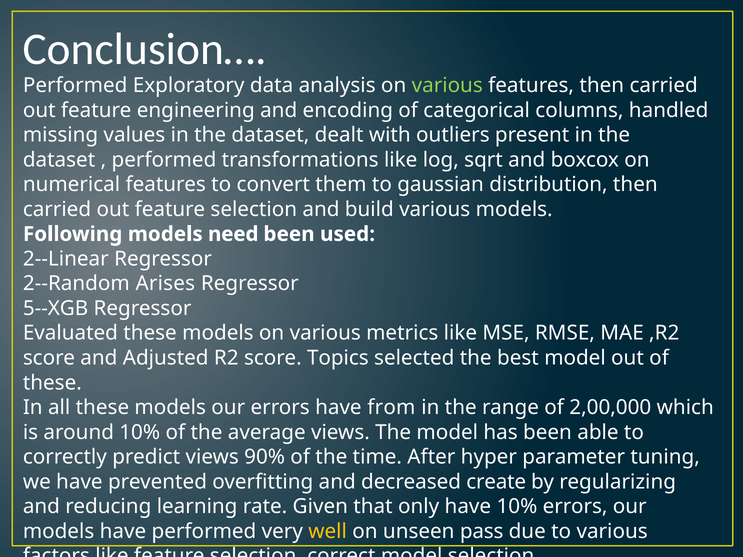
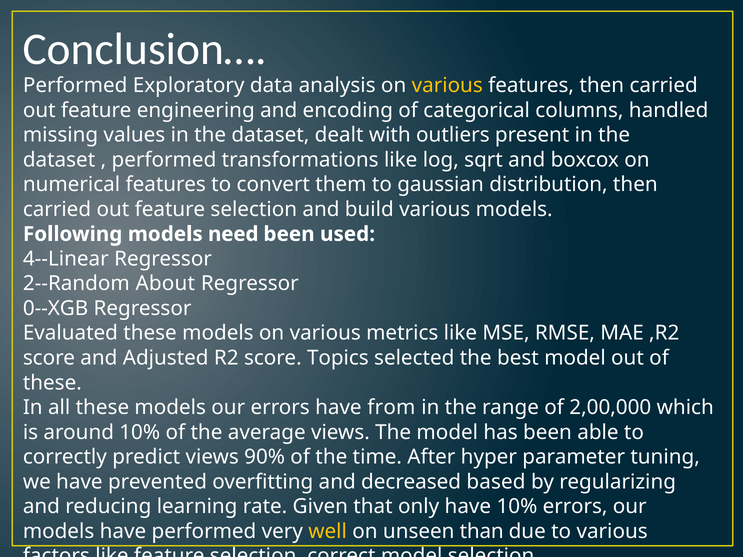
various at (447, 86) colour: light green -> yellow
2--Linear: 2--Linear -> 4--Linear
Arises: Arises -> About
5--XGB: 5--XGB -> 0--XGB
decreased create: create -> based
pass: pass -> than
